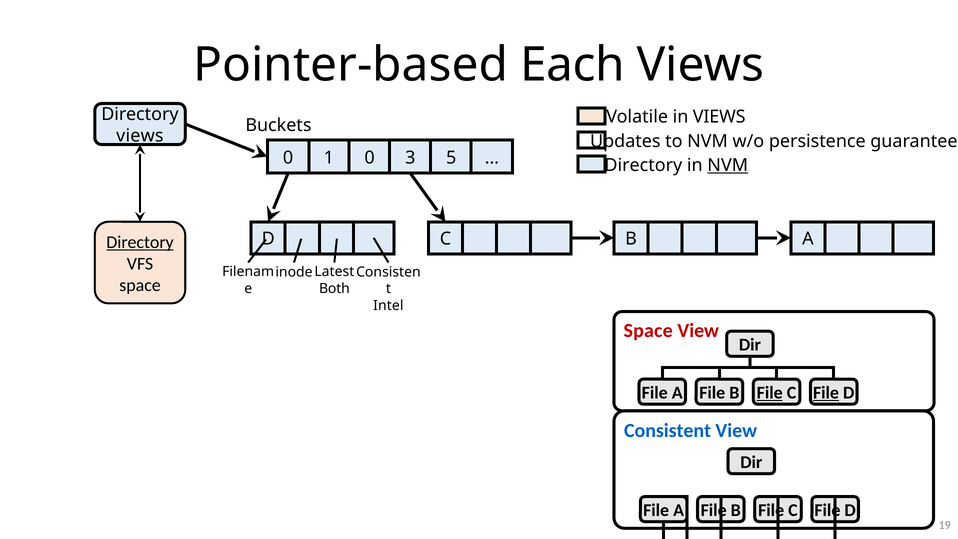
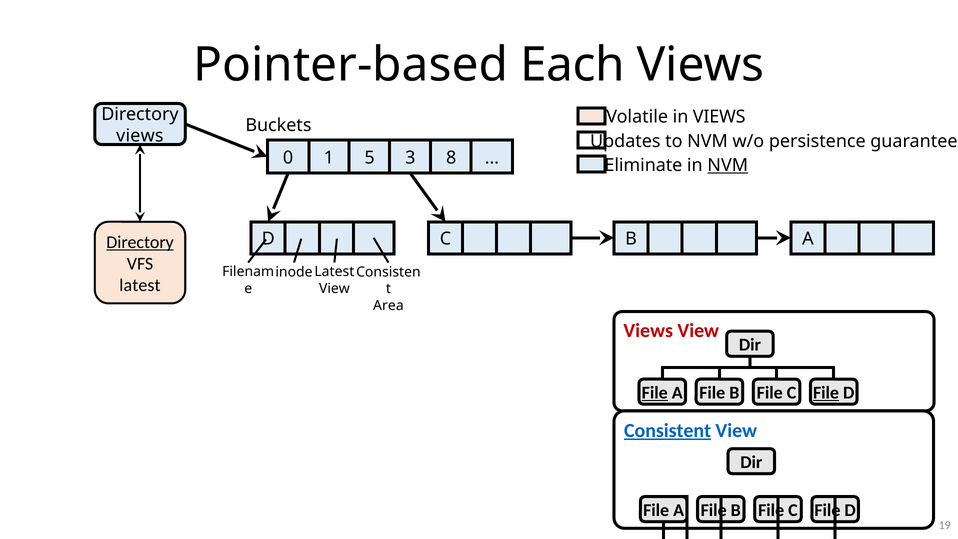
1 0: 0 -> 5
5: 5 -> 8
Directory at (643, 165): Directory -> Eliminate
space at (140, 285): space -> latest
Both at (334, 289): Both -> View
Intel: Intel -> Area
Space at (648, 331): Space -> Views
File at (655, 393) underline: none -> present
File at (770, 393) underline: present -> none
Consistent underline: none -> present
